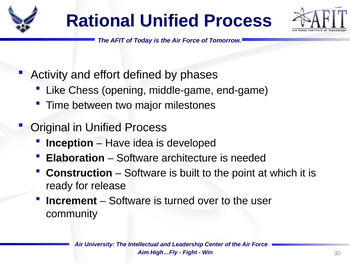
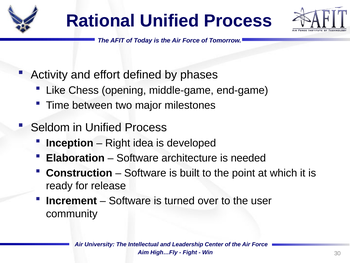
Original: Original -> Seldom
Have: Have -> Right
